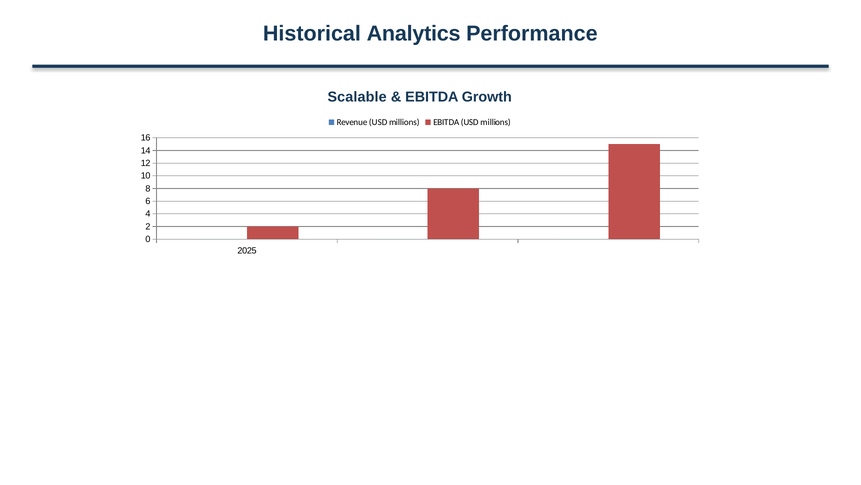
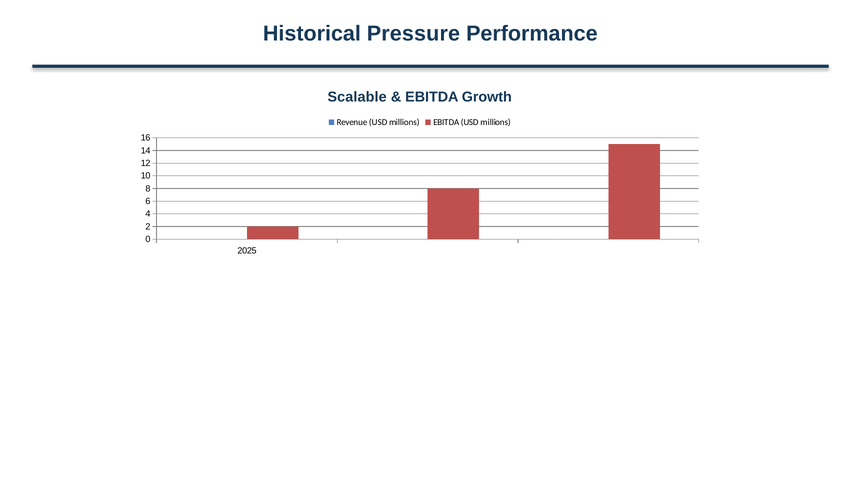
Analytics: Analytics -> Pressure
